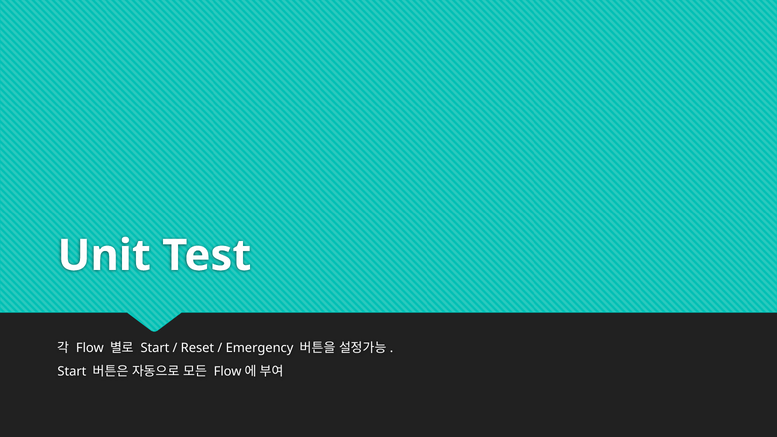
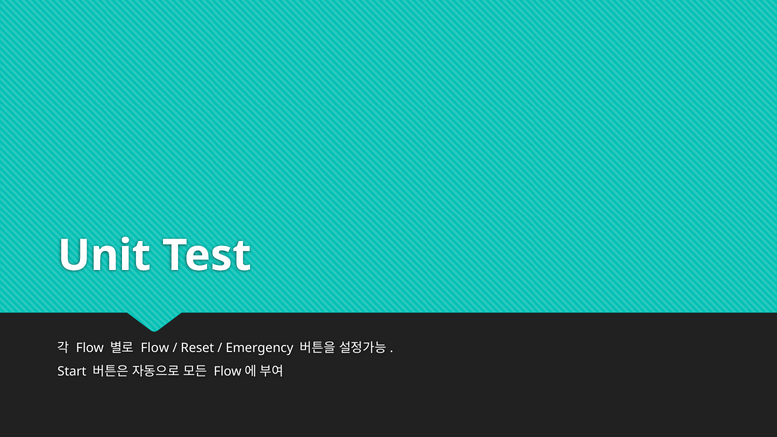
Start at (155, 348): Start -> Flow
